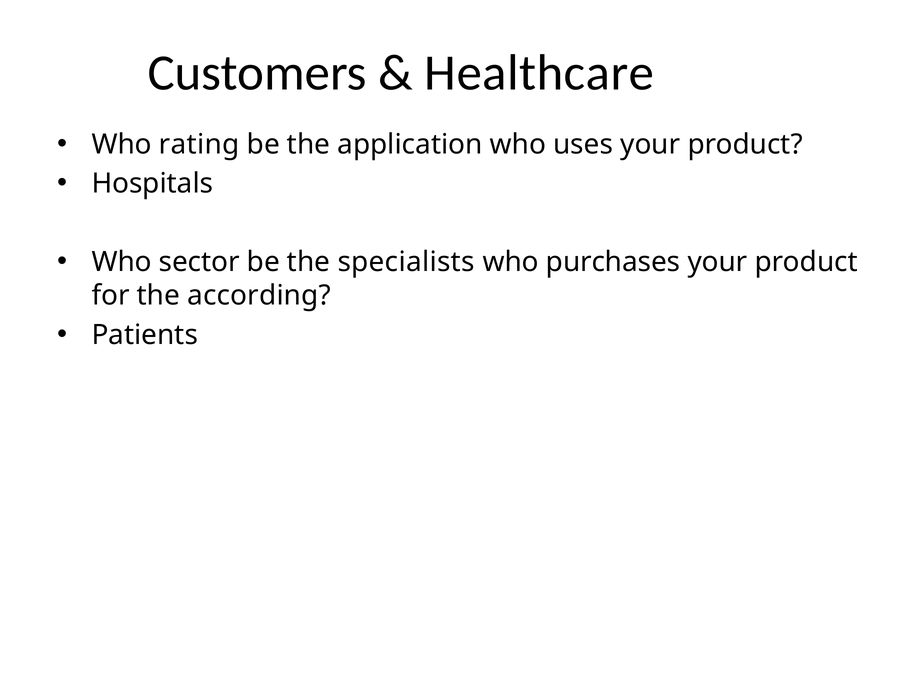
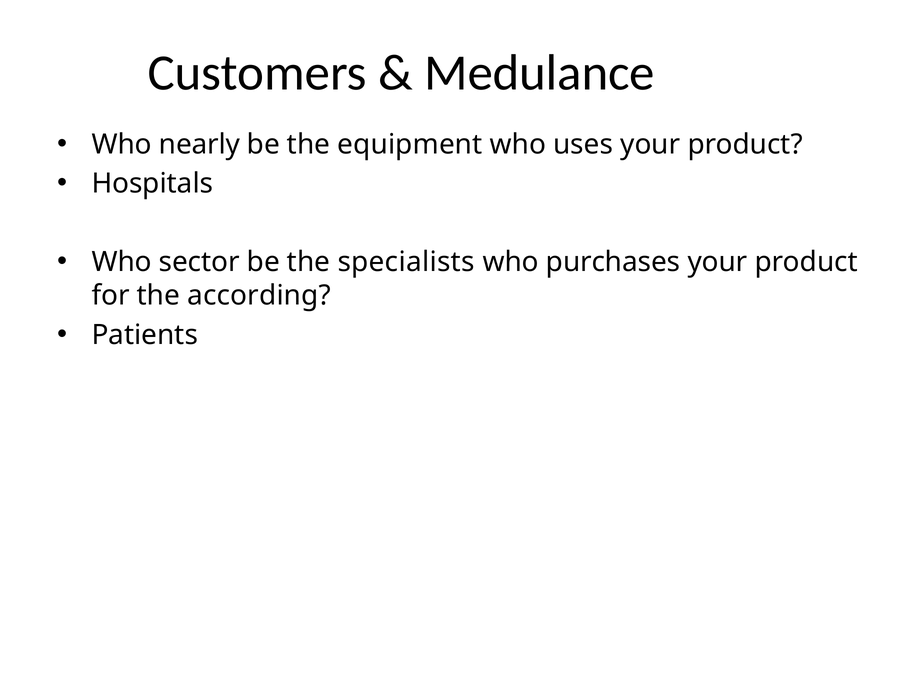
Healthcare: Healthcare -> Medulance
rating: rating -> nearly
application: application -> equipment
